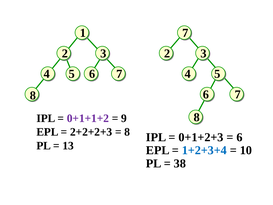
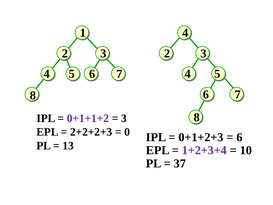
1 7: 7 -> 4
9 at (124, 118): 9 -> 3
8 at (127, 132): 8 -> 0
1+2+3+4 colour: blue -> purple
38: 38 -> 37
